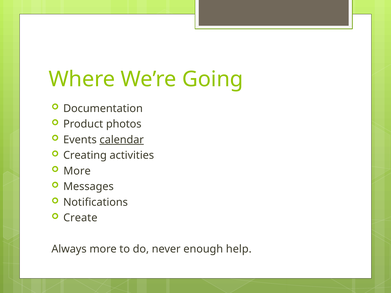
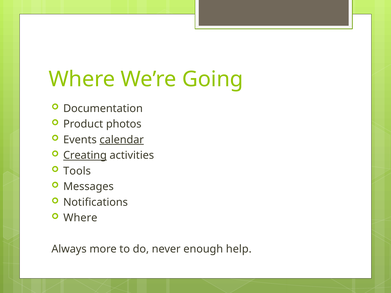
Creating underline: none -> present
More at (77, 171): More -> Tools
Create at (80, 218): Create -> Where
